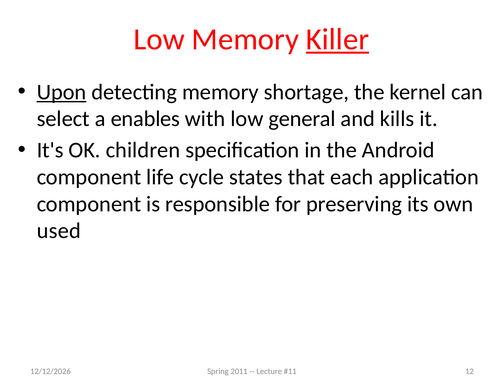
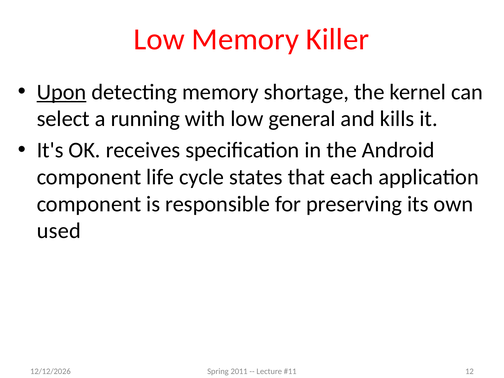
Killer underline: present -> none
enables: enables -> running
children: children -> receives
